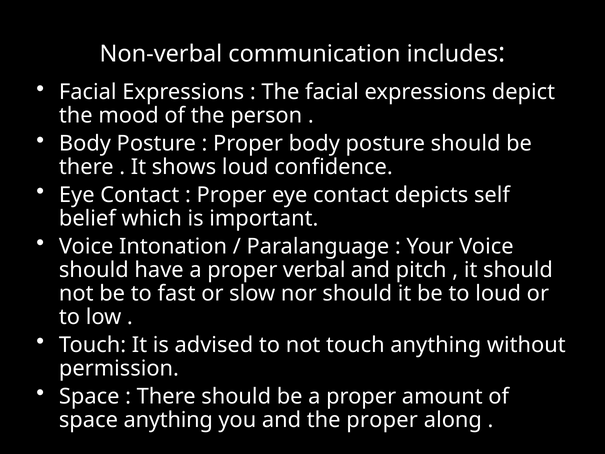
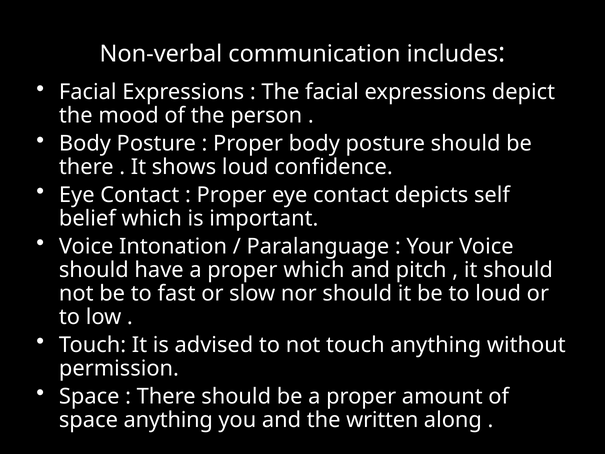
proper verbal: verbal -> which
the proper: proper -> written
